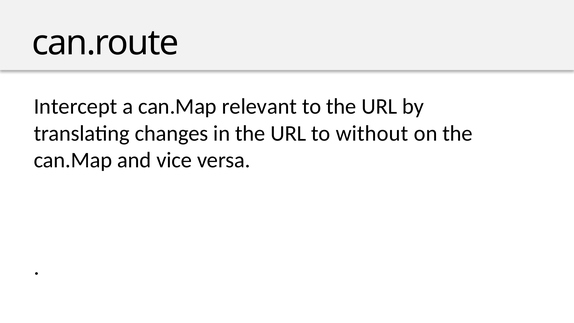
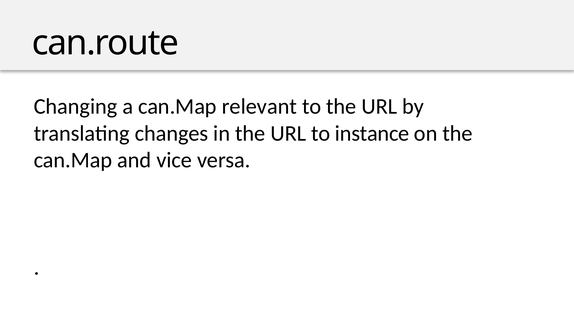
Intercept: Intercept -> Changing
without: without -> instance
